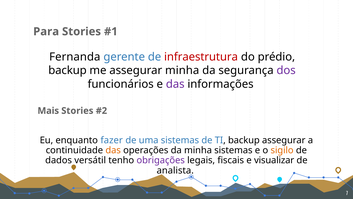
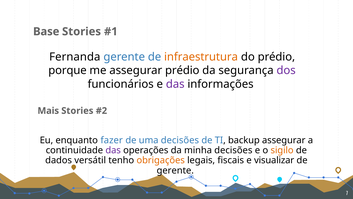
Para: Para -> Base
infraestrutura colour: red -> orange
backup at (67, 70): backup -> porque
assegurar minha: minha -> prédio
uma sistemas: sistemas -> decisões
das at (113, 150) colour: orange -> purple
minha sistemas: sistemas -> decisões
obrigações colour: purple -> orange
analista at (175, 170): analista -> gerente
